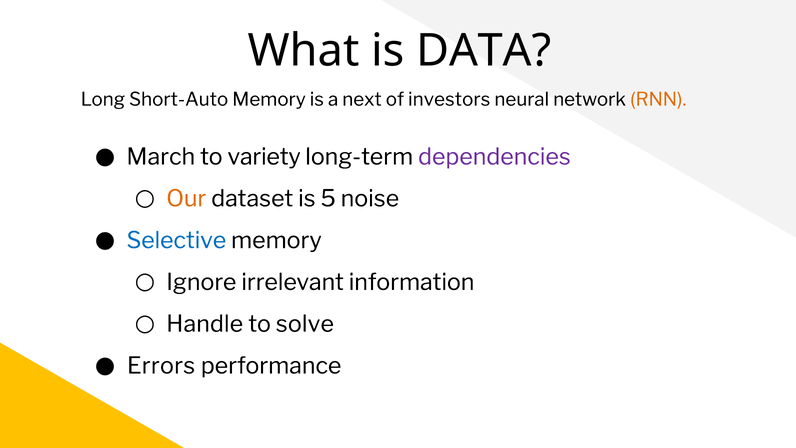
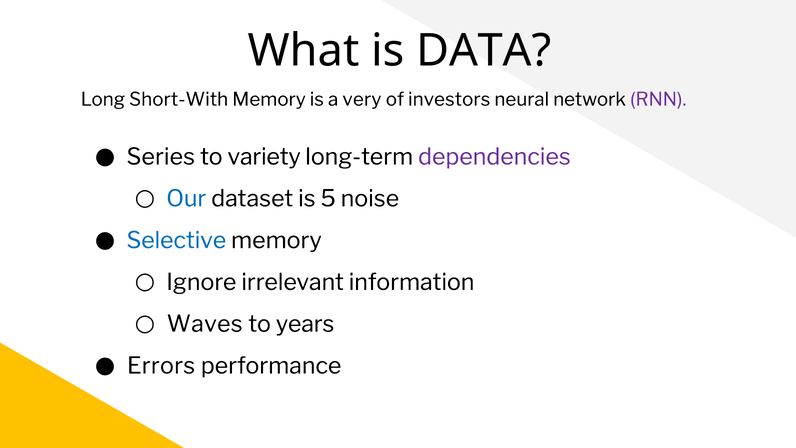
Short-Auto: Short-Auto -> Short-With
next: next -> very
RNN colour: orange -> purple
March: March -> Series
Our colour: orange -> blue
Handle: Handle -> Waves
solve: solve -> years
